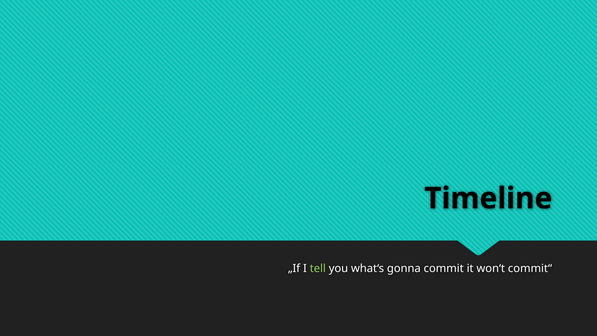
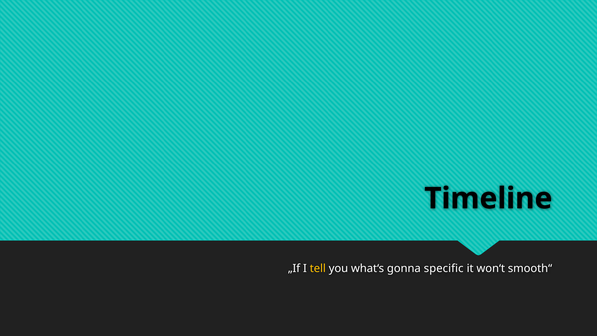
tell colour: light green -> yellow
commit: commit -> specific
commit“: commit“ -> smooth“
